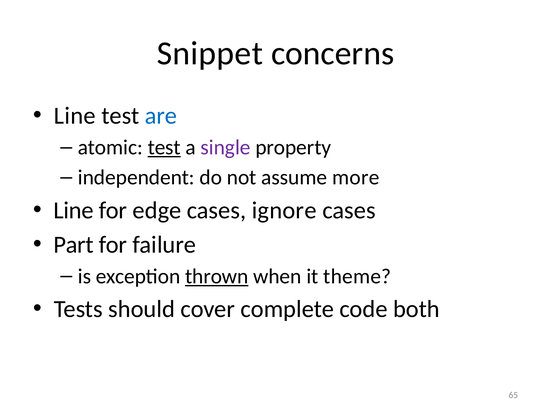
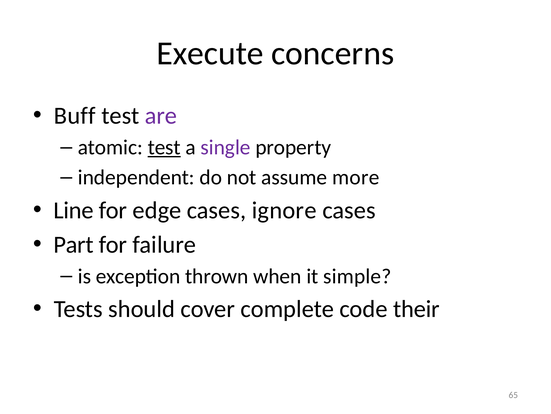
Snippet: Snippet -> Execute
Line at (75, 116): Line -> Buff
are colour: blue -> purple
thrown underline: present -> none
theme: theme -> simple
both: both -> their
